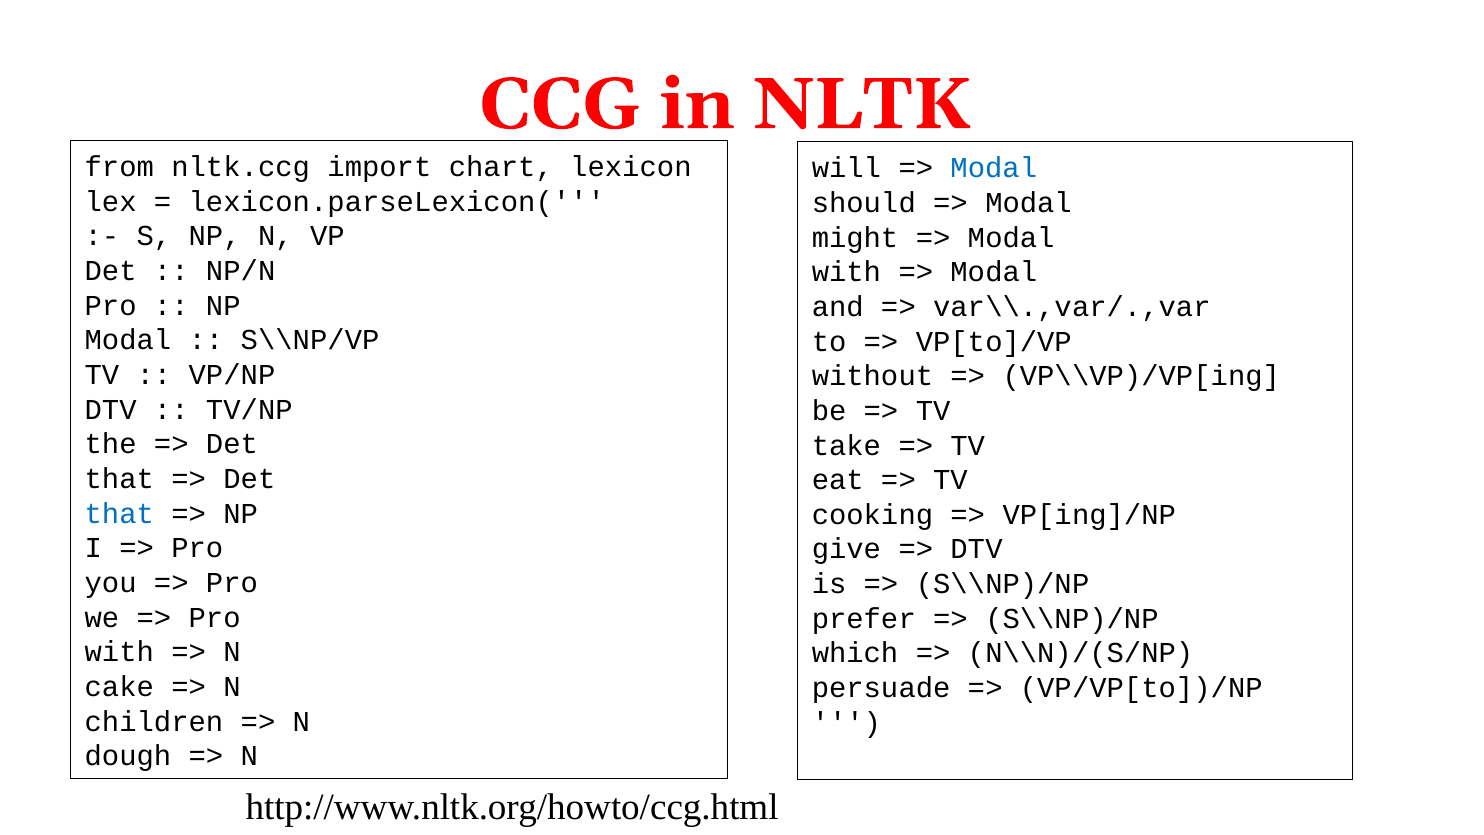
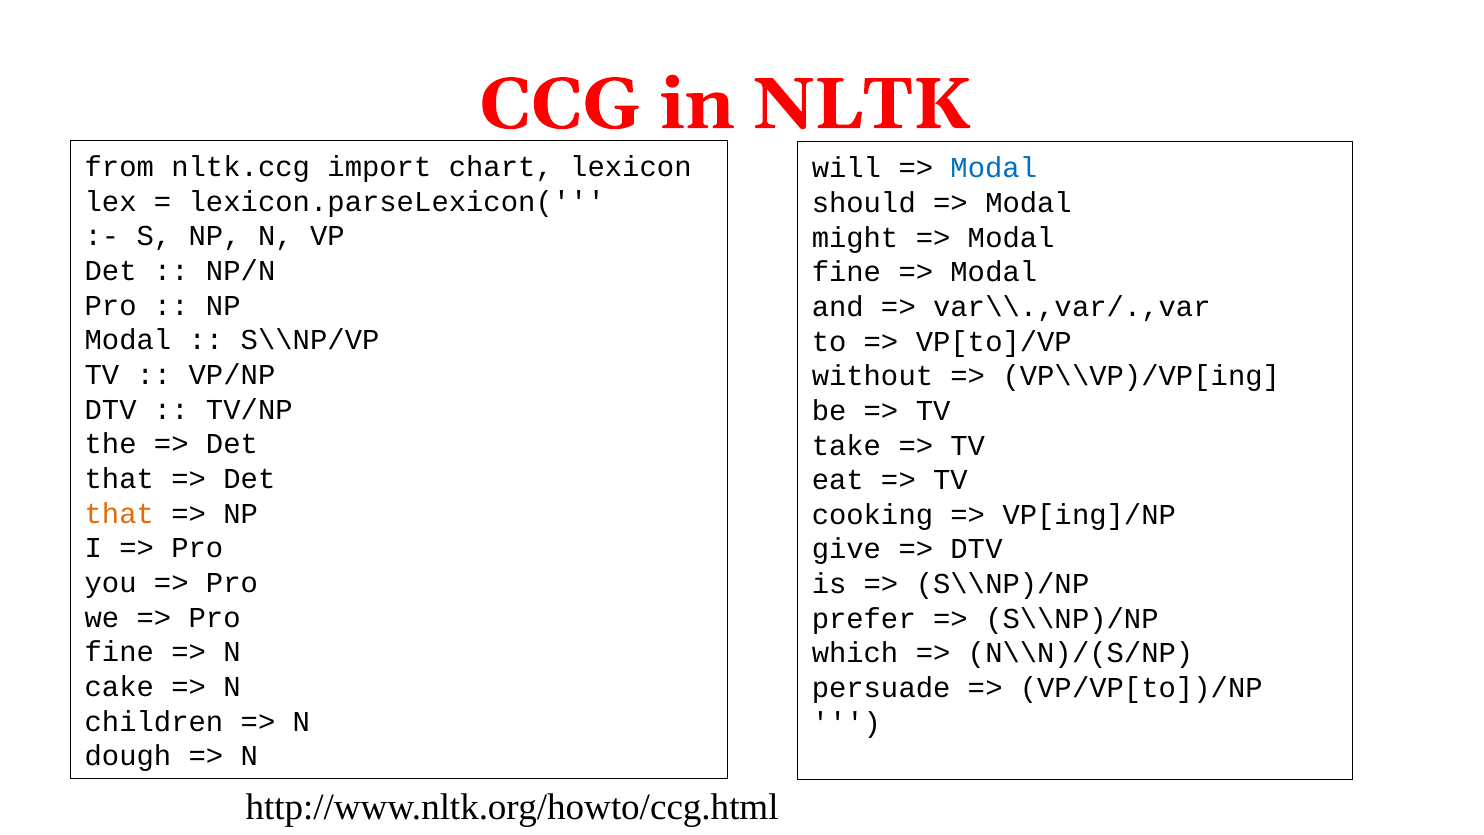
with at (846, 272): with -> fine
that at (119, 513) colour: blue -> orange
with at (119, 652): with -> fine
